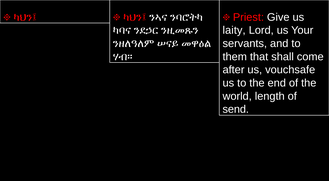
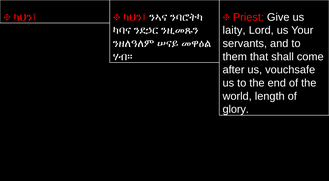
send: send -> glory
